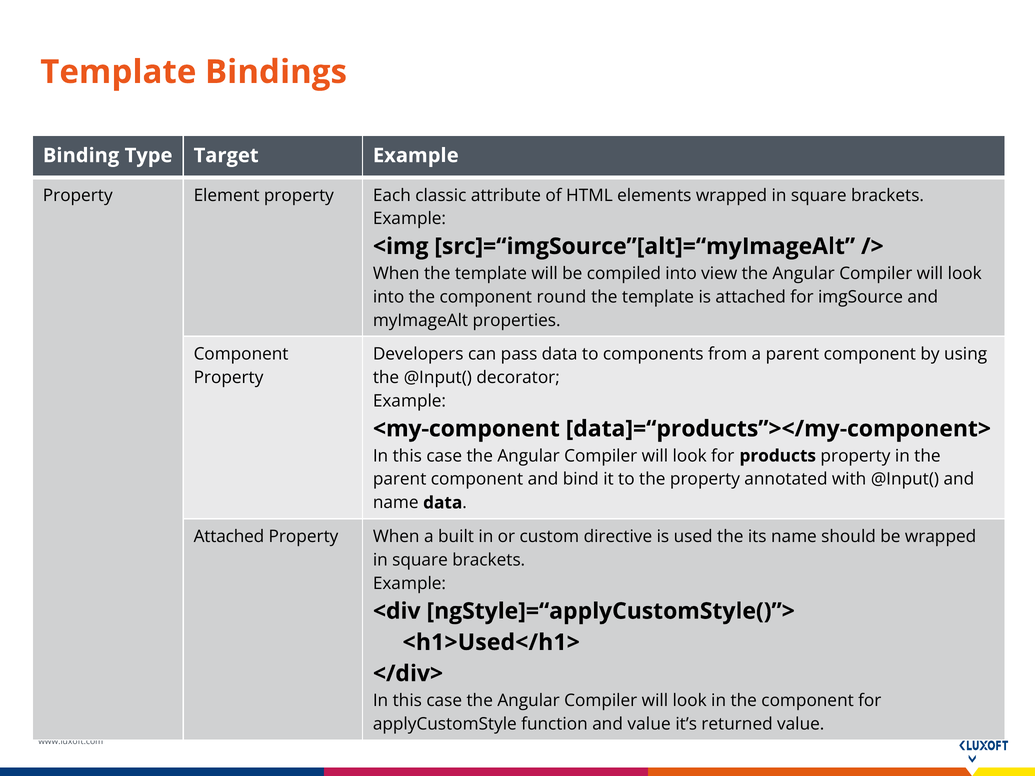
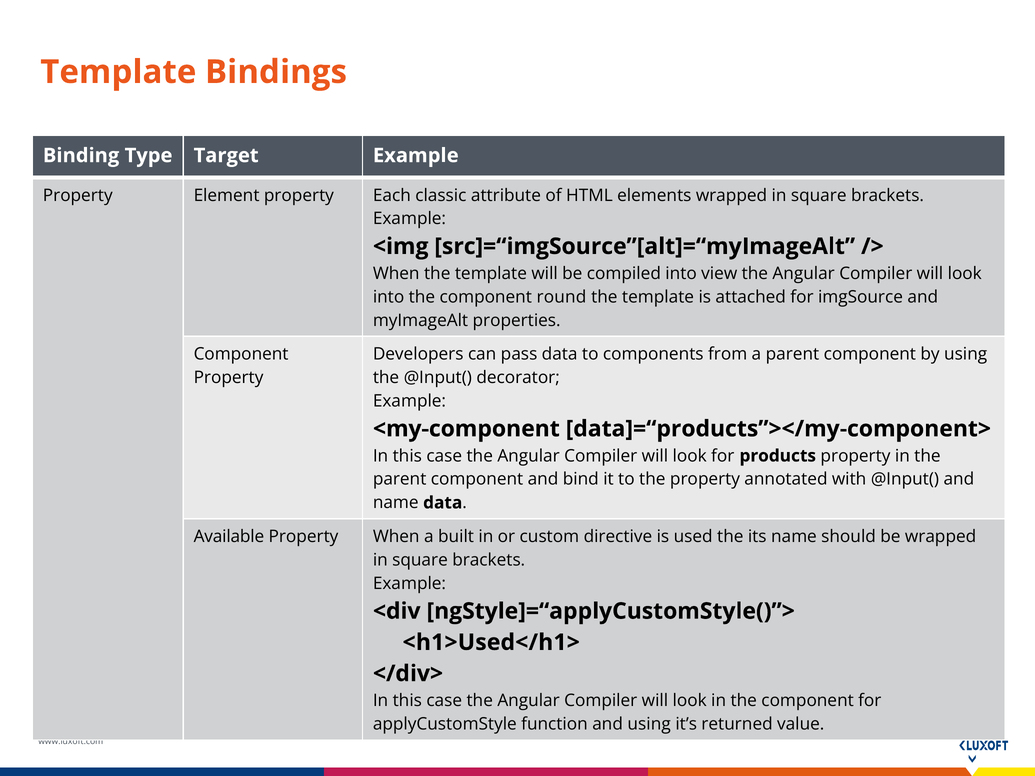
Attached at (229, 537): Attached -> Available
and value: value -> using
